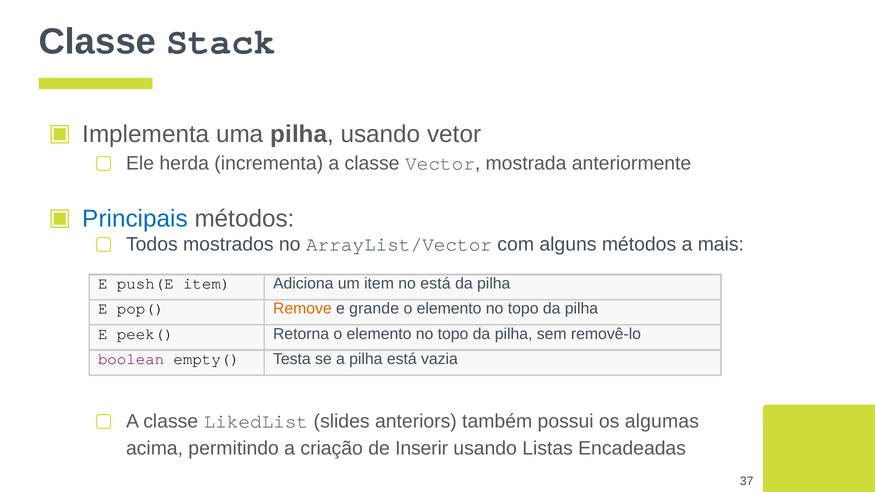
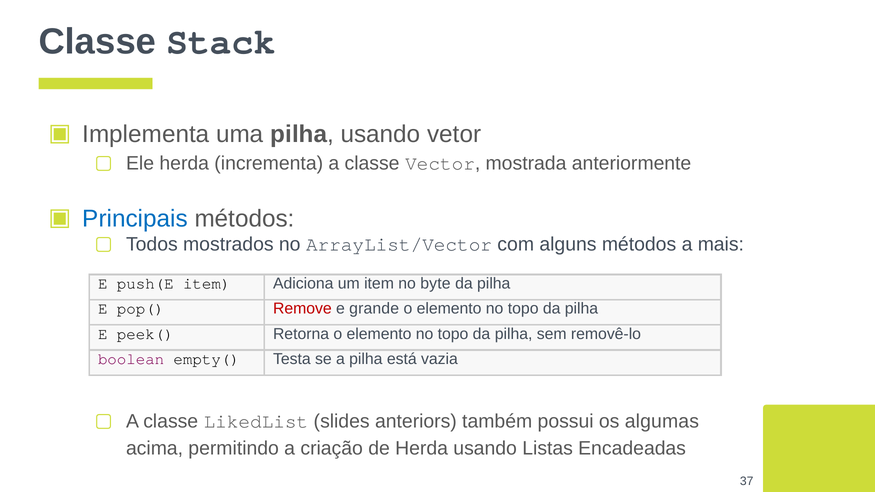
no está: está -> byte
Remove colour: orange -> red
de Inserir: Inserir -> Herda
